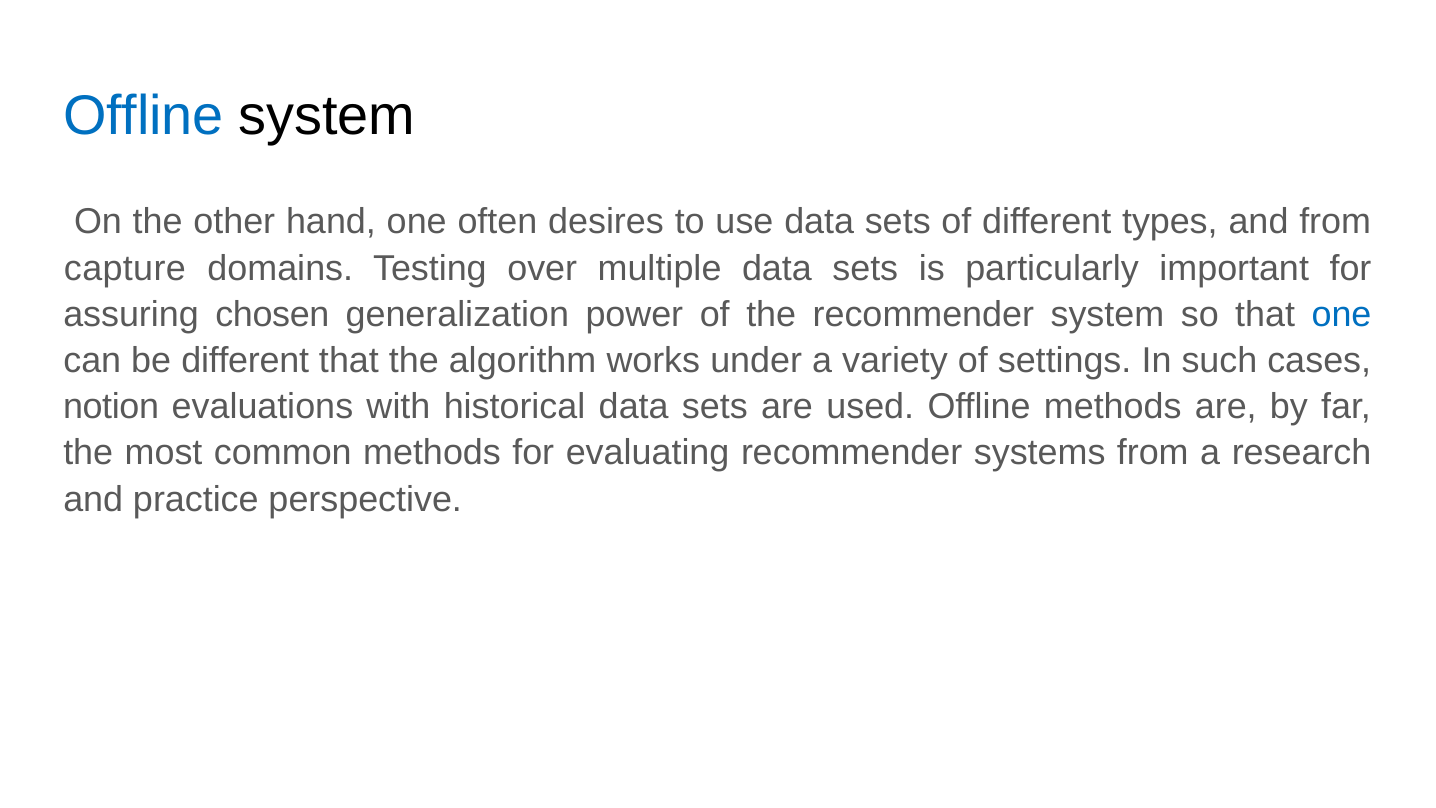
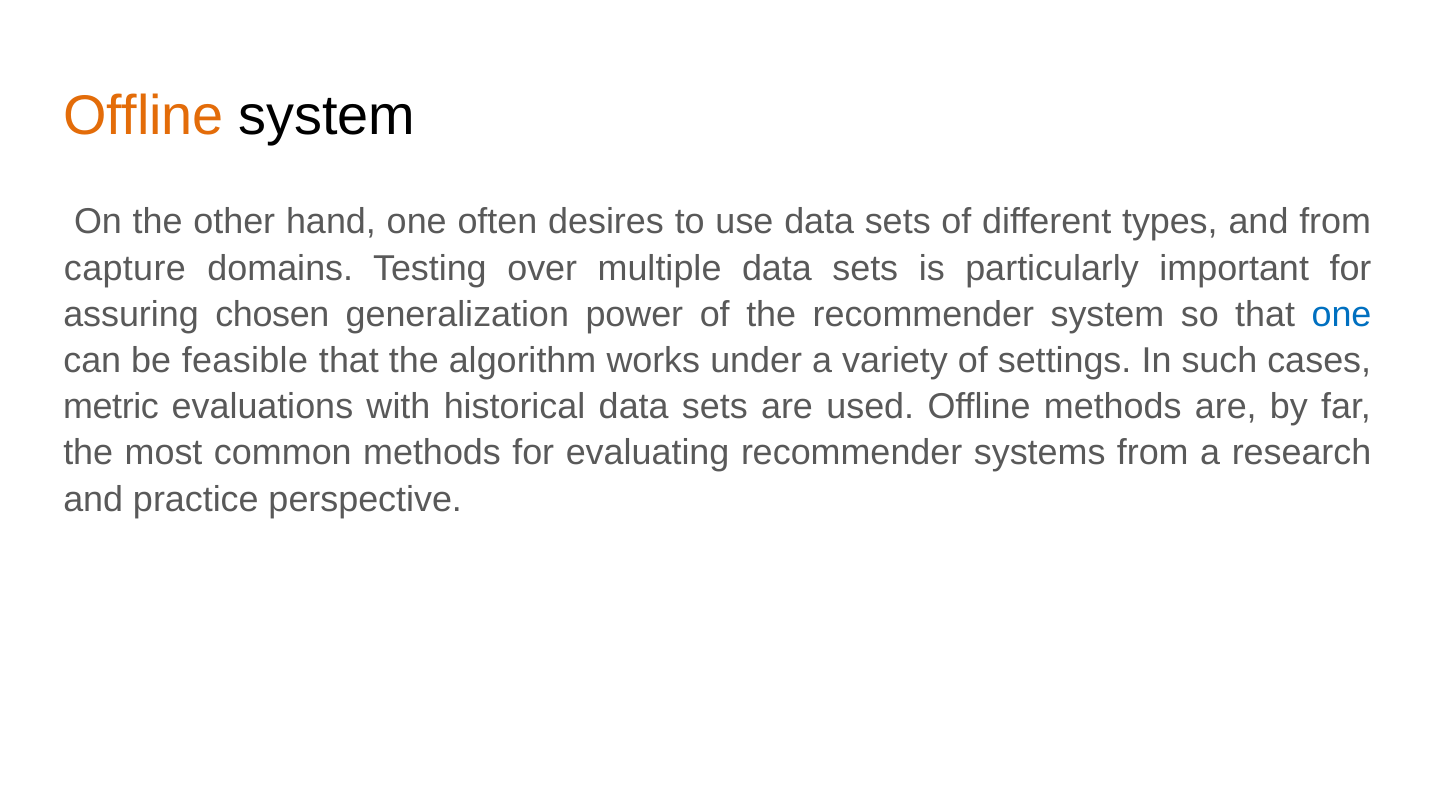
Offline at (143, 116) colour: blue -> orange
be different: different -> feasible
notion: notion -> metric
